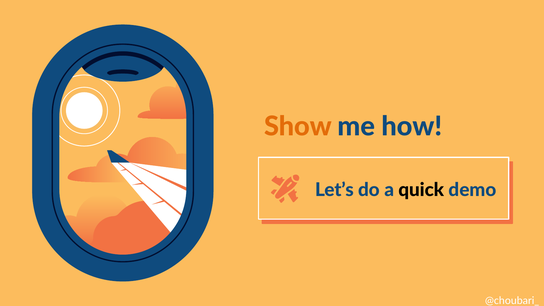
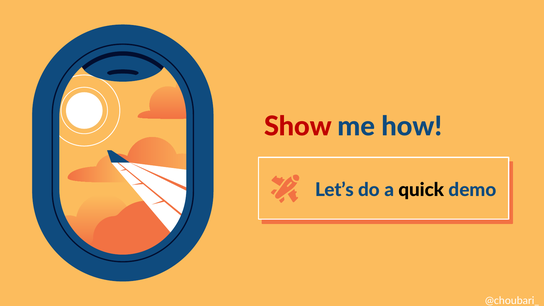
Show colour: orange -> red
